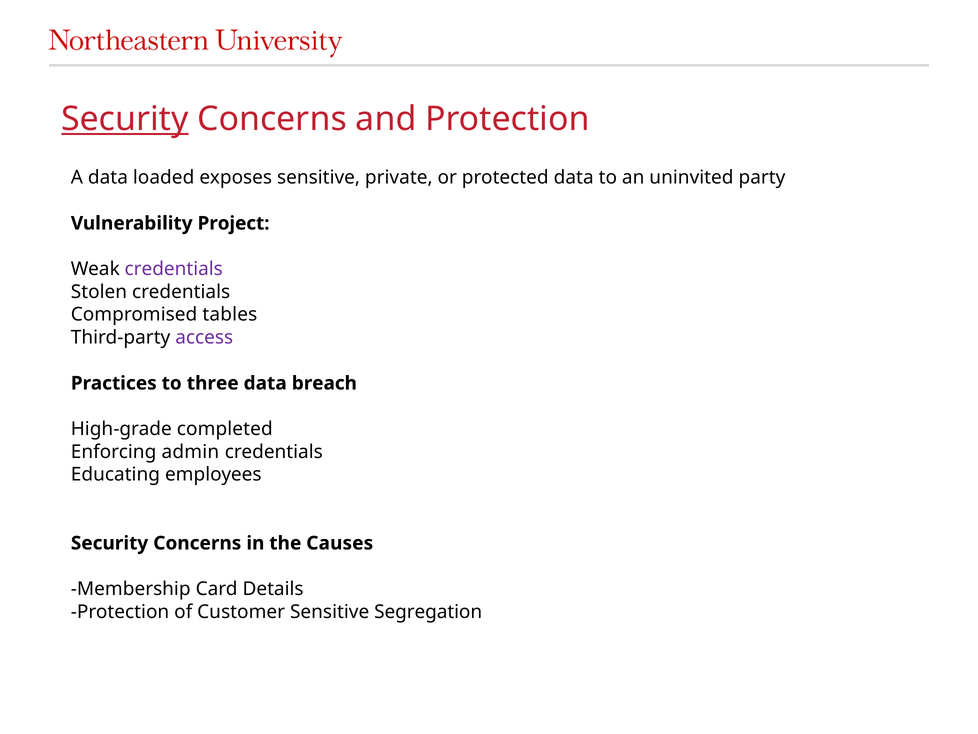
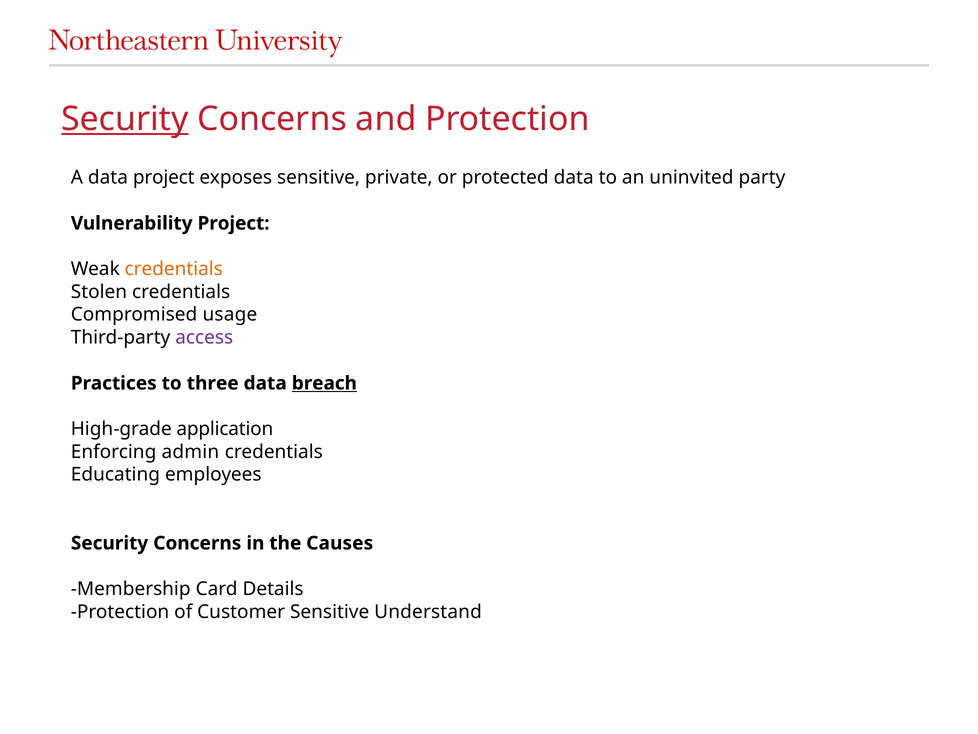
data loaded: loaded -> project
credentials at (174, 269) colour: purple -> orange
tables: tables -> usage
breach underline: none -> present
completed: completed -> application
Segregation: Segregation -> Understand
